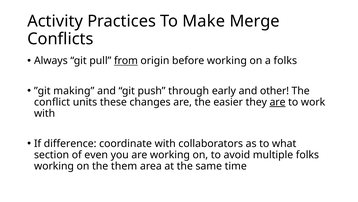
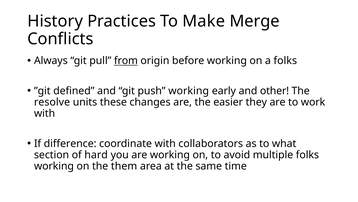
Activity: Activity -> History
making: making -> defined
push through: through -> working
conflict: conflict -> resolve
are at (278, 102) underline: present -> none
even: even -> hard
